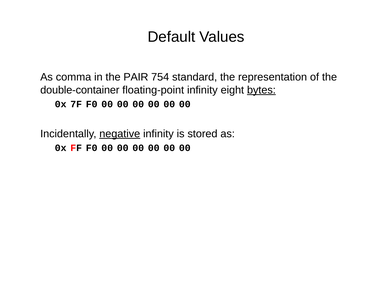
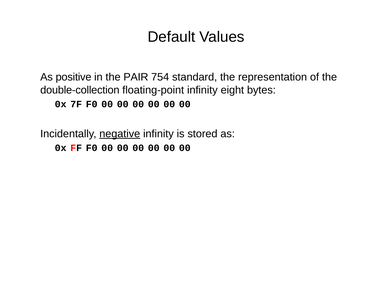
comma: comma -> positive
double-container: double-container -> double-collection
bytes underline: present -> none
